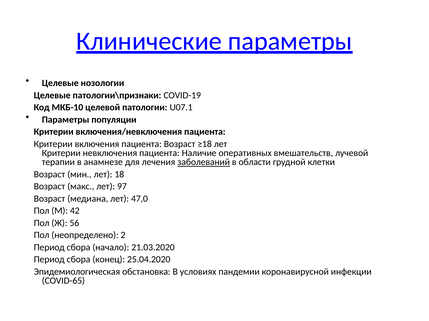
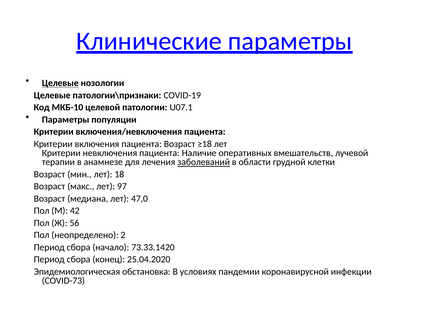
Целевые at (60, 83) underline: none -> present
21.03.2020: 21.03.2020 -> 73.33.1420
COVID-65: COVID-65 -> COVID-73
